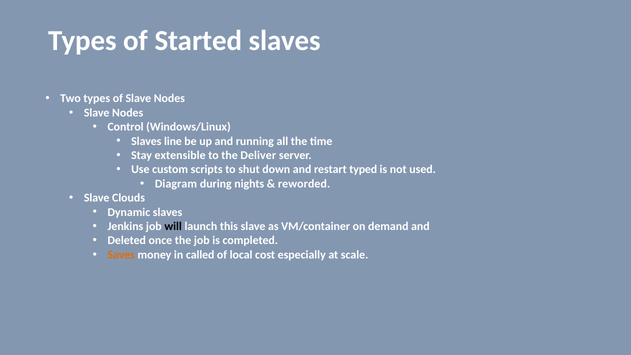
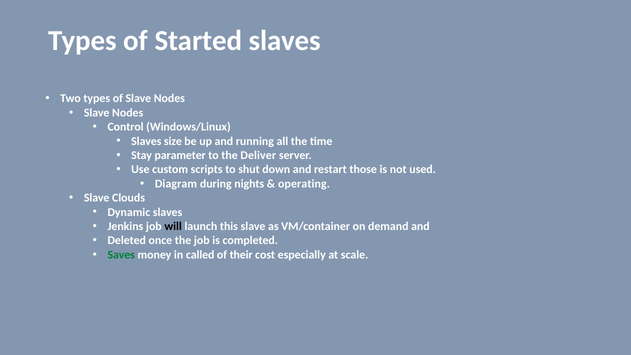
line: line -> size
extensible: extensible -> parameter
typed: typed -> those
reworded: reworded -> operating
Saves colour: orange -> green
local: local -> their
